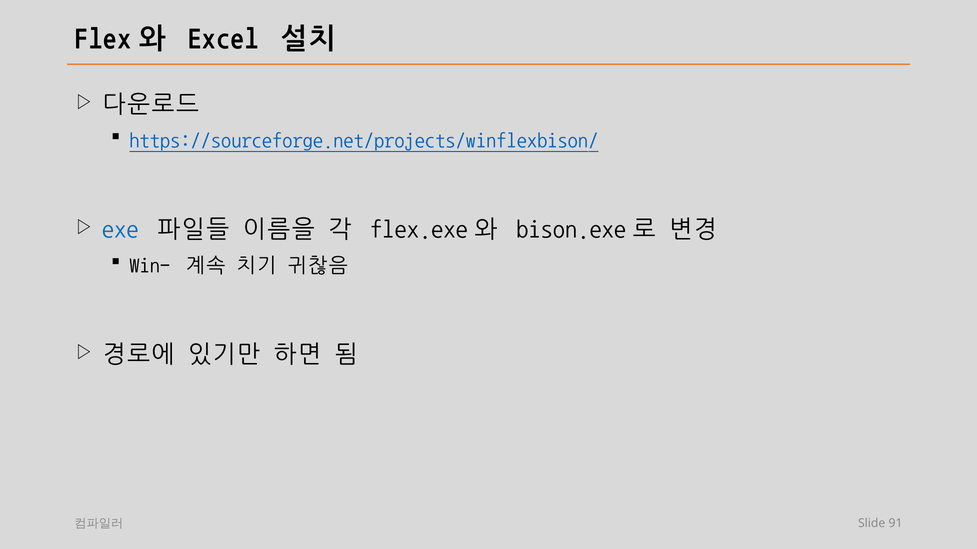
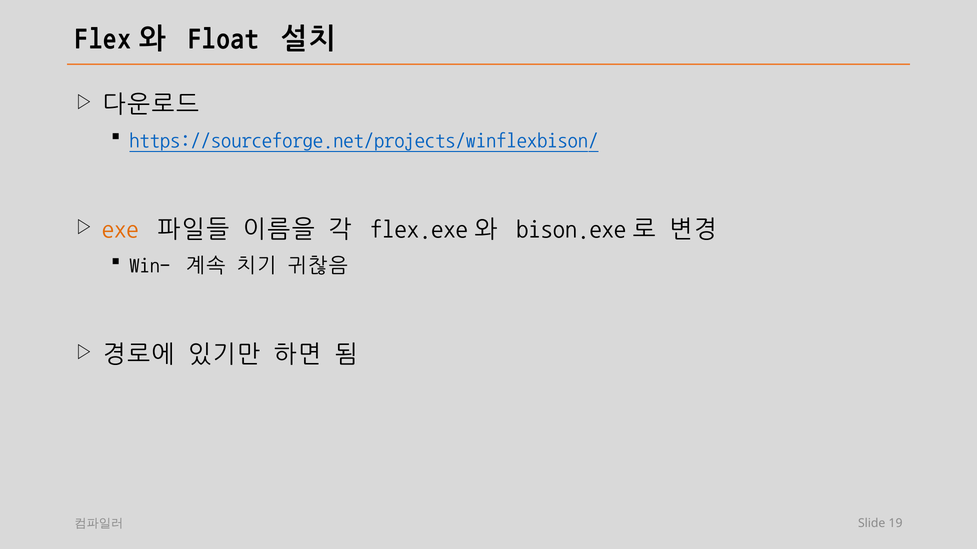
Excel: Excel -> Float
exe colour: blue -> orange
91: 91 -> 19
